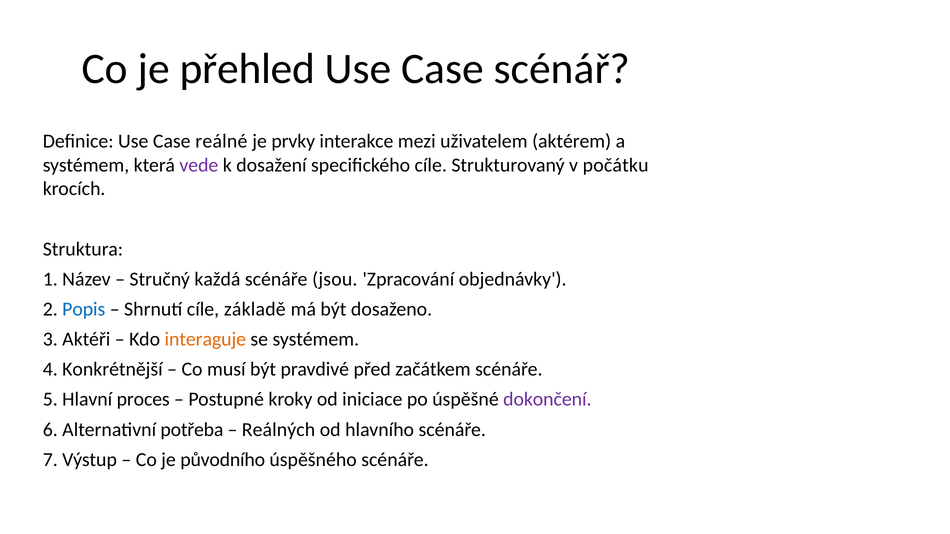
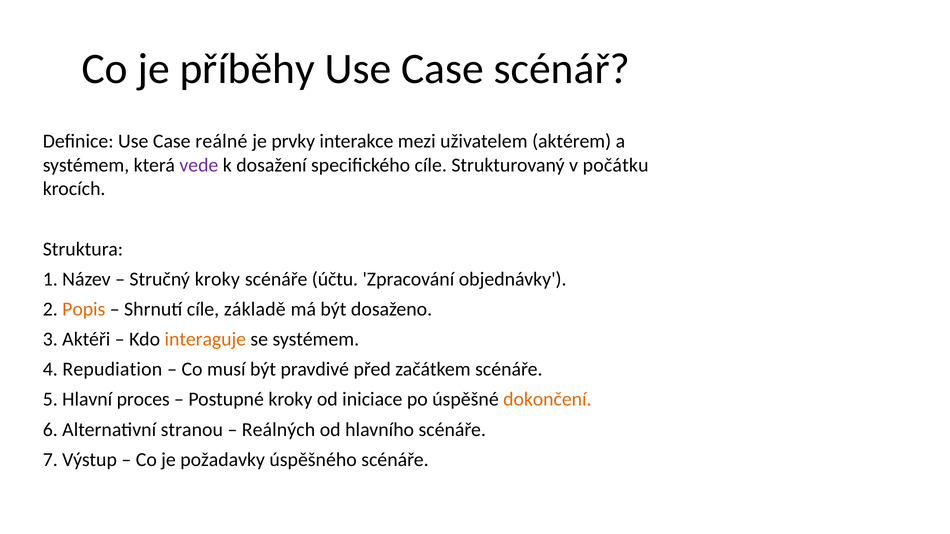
přehled: přehled -> příběhy
Stručný každá: každá -> kroky
jsou: jsou -> účtu
Popis colour: blue -> orange
Konkrétnější: Konkrétnější -> Repudiation
dokončení colour: purple -> orange
potřeba: potřeba -> stranou
původního: původního -> požadavky
